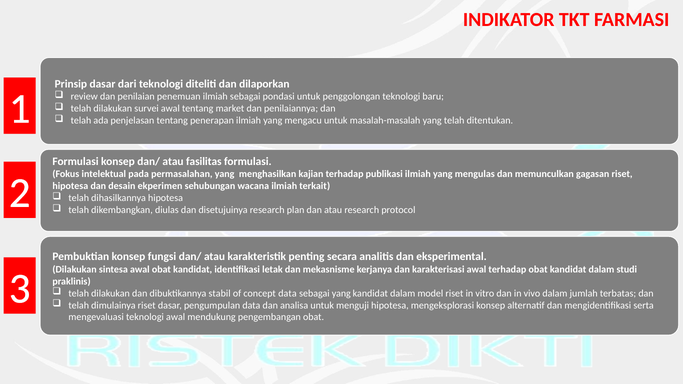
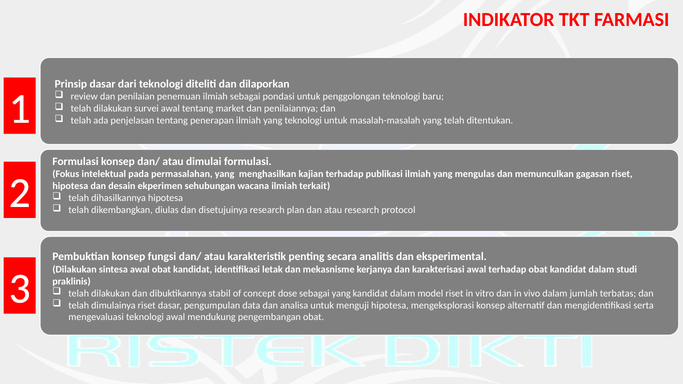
yang mengacu: mengacu -> teknologi
fasilitas: fasilitas -> dimulai
concept data: data -> dose
